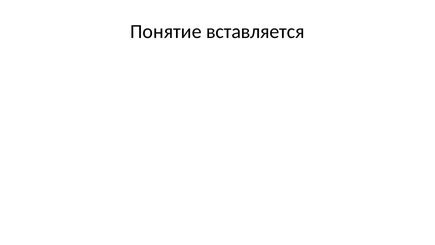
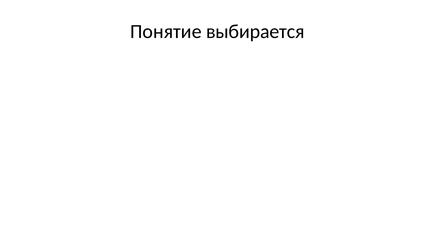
вставляется: вставляется -> выбирается
